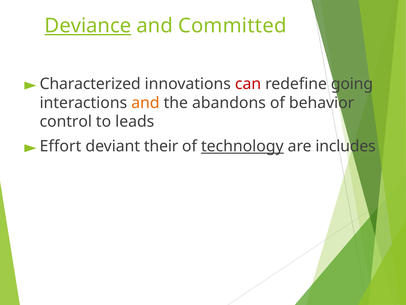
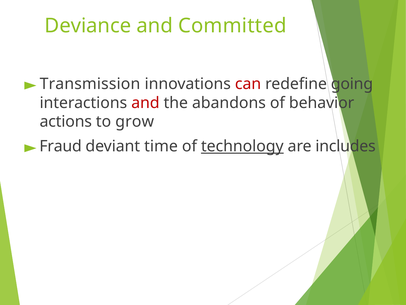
Deviance underline: present -> none
Characterized: Characterized -> Transmission
and at (145, 103) colour: orange -> red
control: control -> actions
leads: leads -> grow
Effort: Effort -> Fraud
their: their -> time
